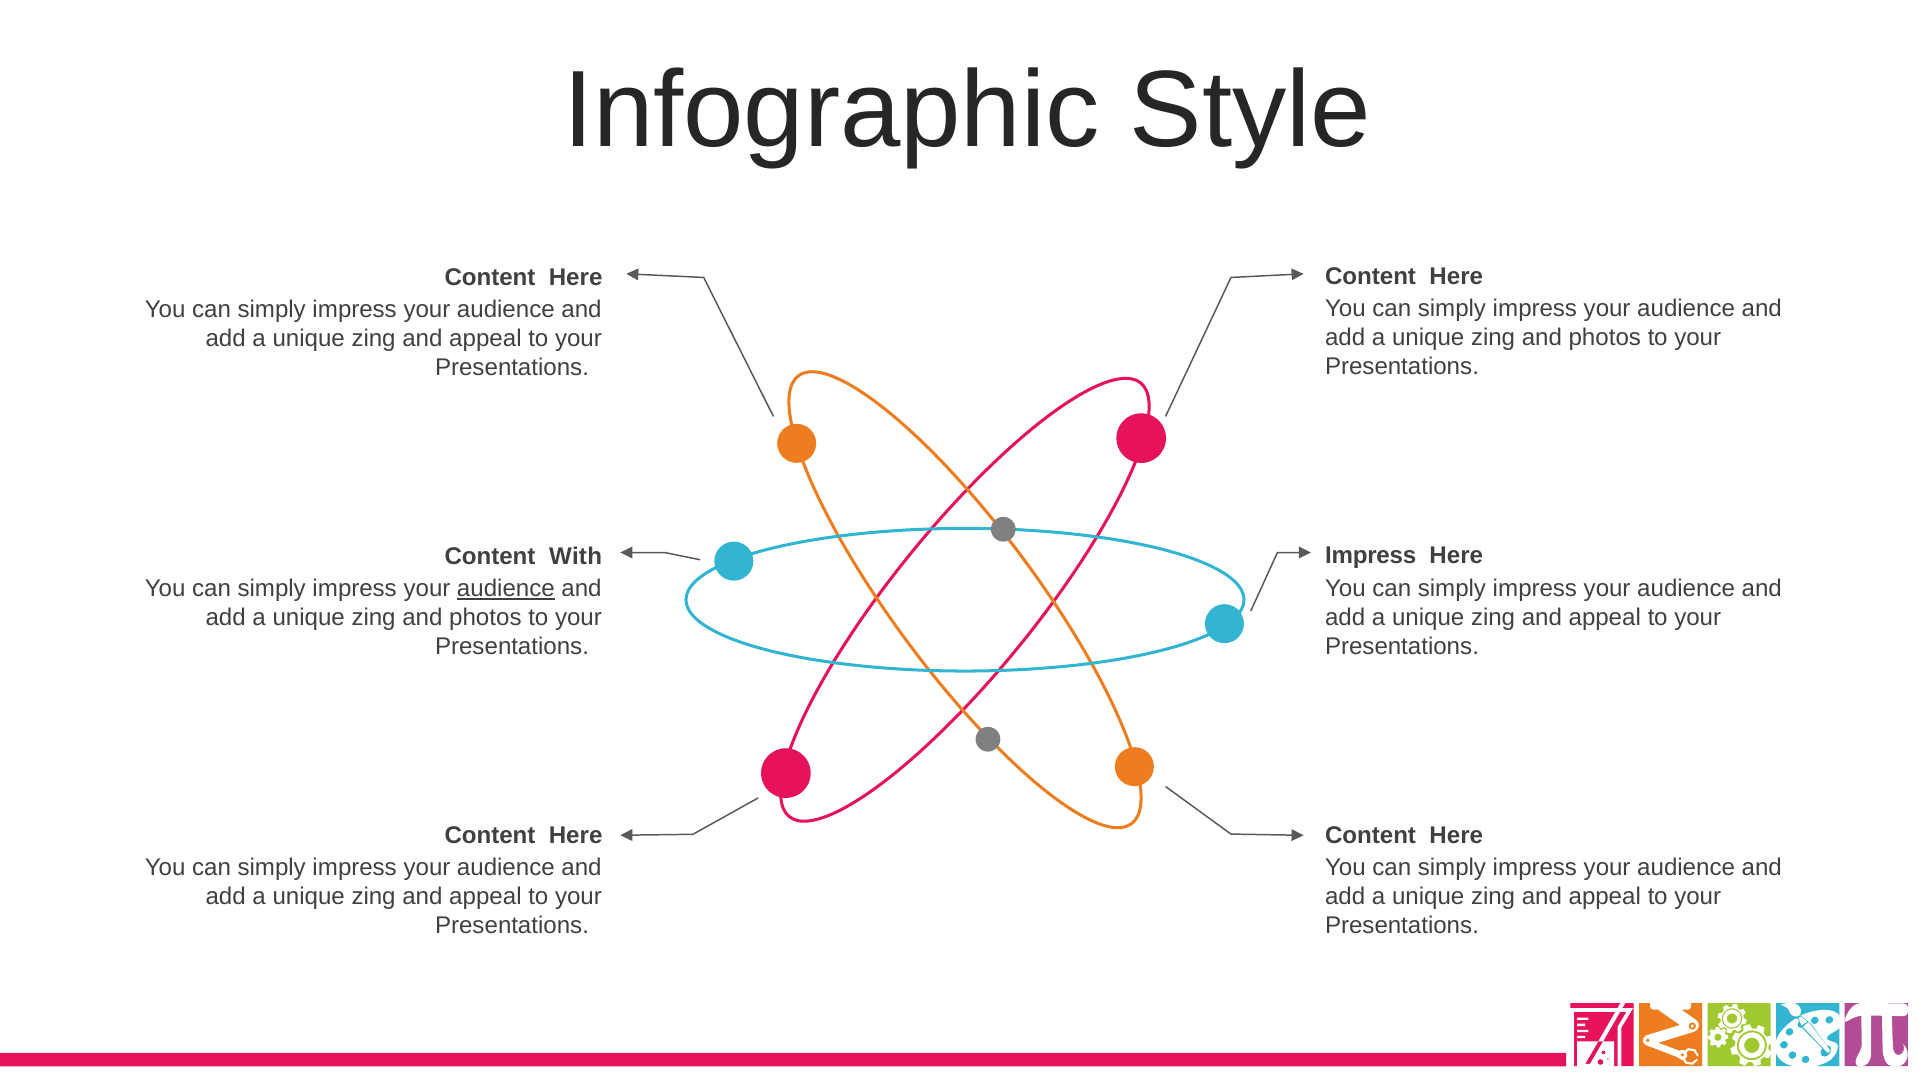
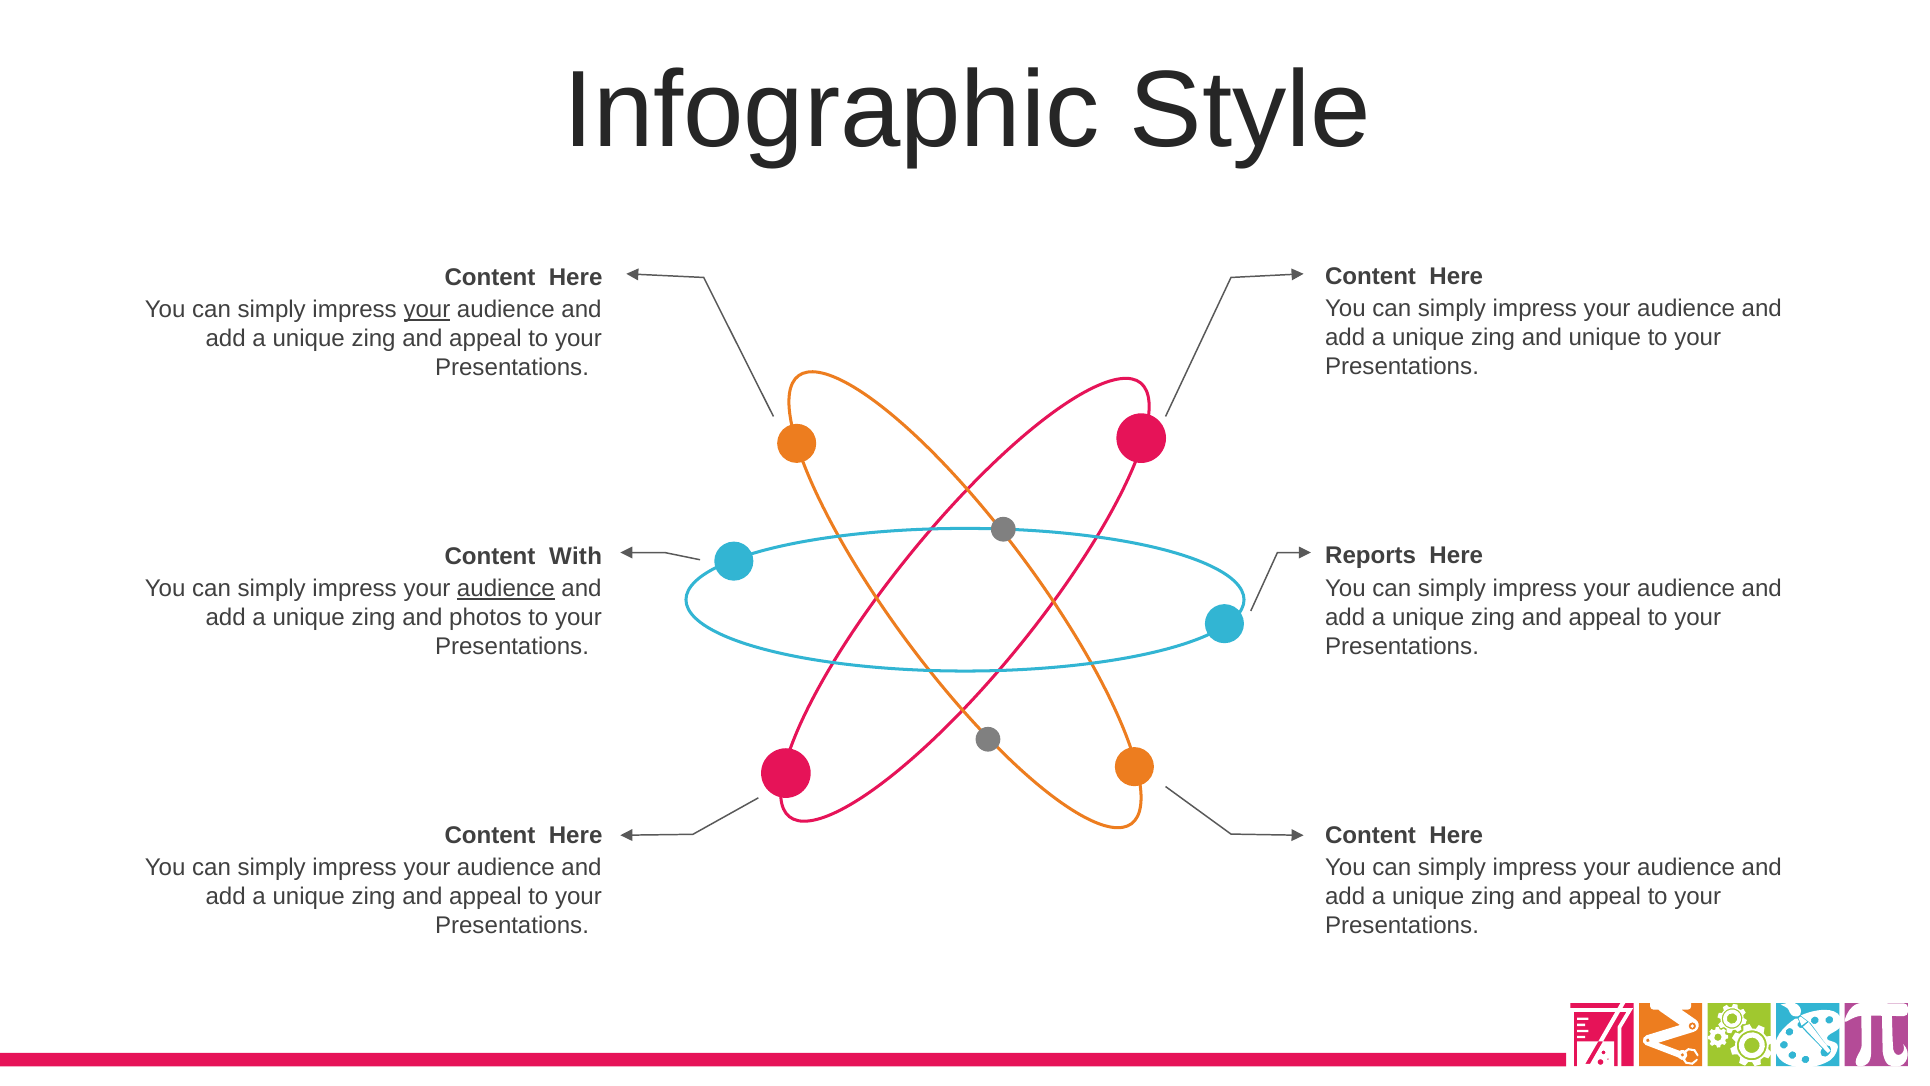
your at (427, 309) underline: none -> present
photos at (1605, 338): photos -> unique
Impress at (1371, 556): Impress -> Reports
